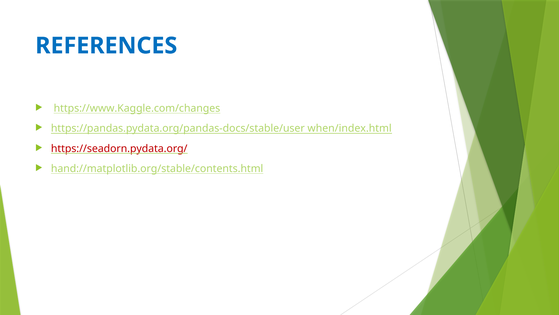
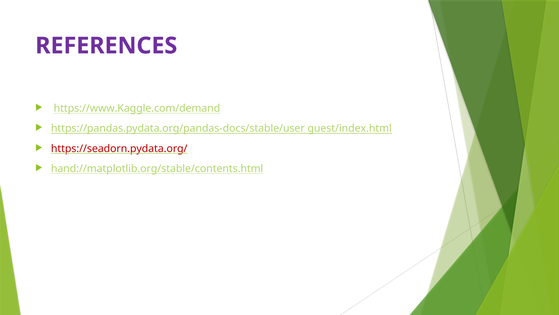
REFERENCES colour: blue -> purple
https://www.Kaggle.com/changes: https://www.Kaggle.com/changes -> https://www.Kaggle.com/demand
when/index.html: when/index.html -> guest/index.html
